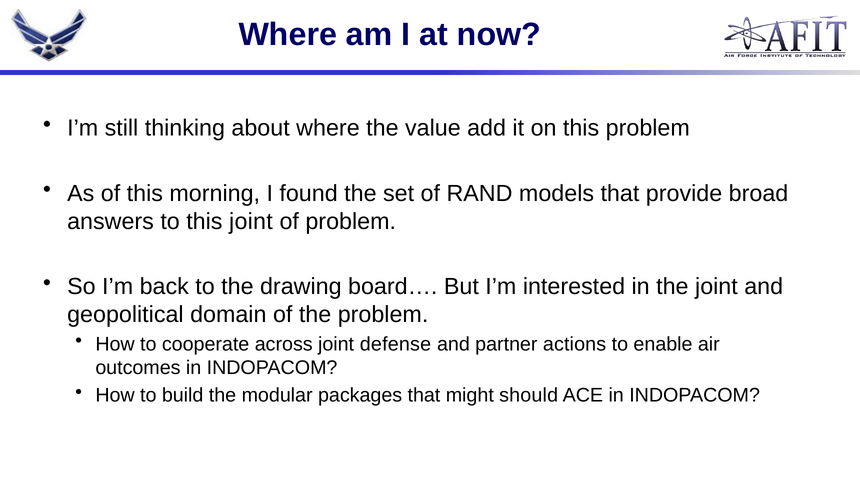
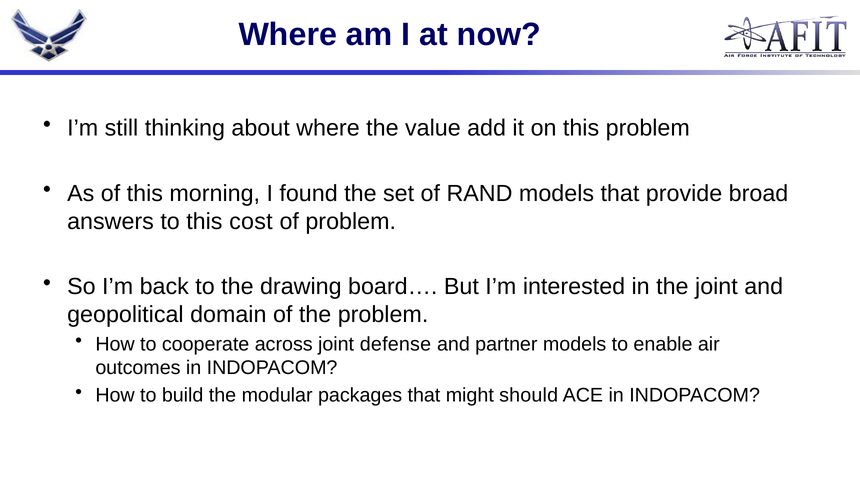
this joint: joint -> cost
partner actions: actions -> models
